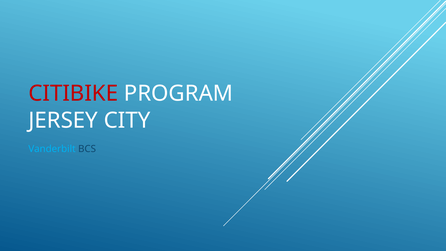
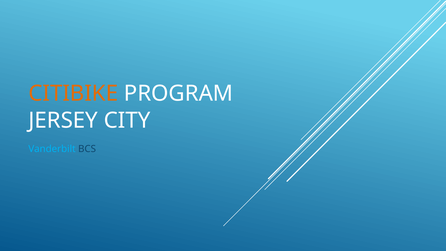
CITIBIKE colour: red -> orange
